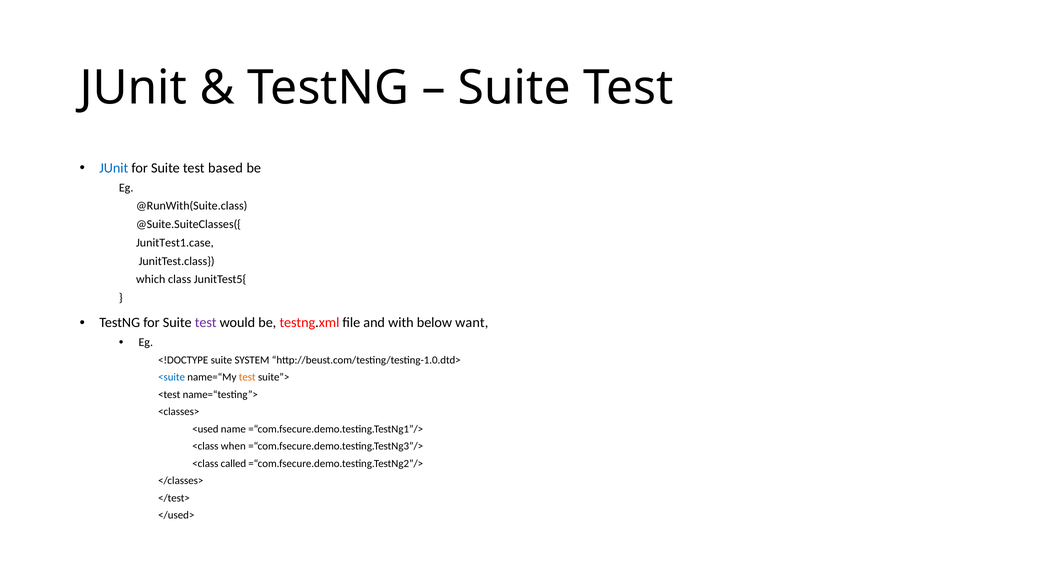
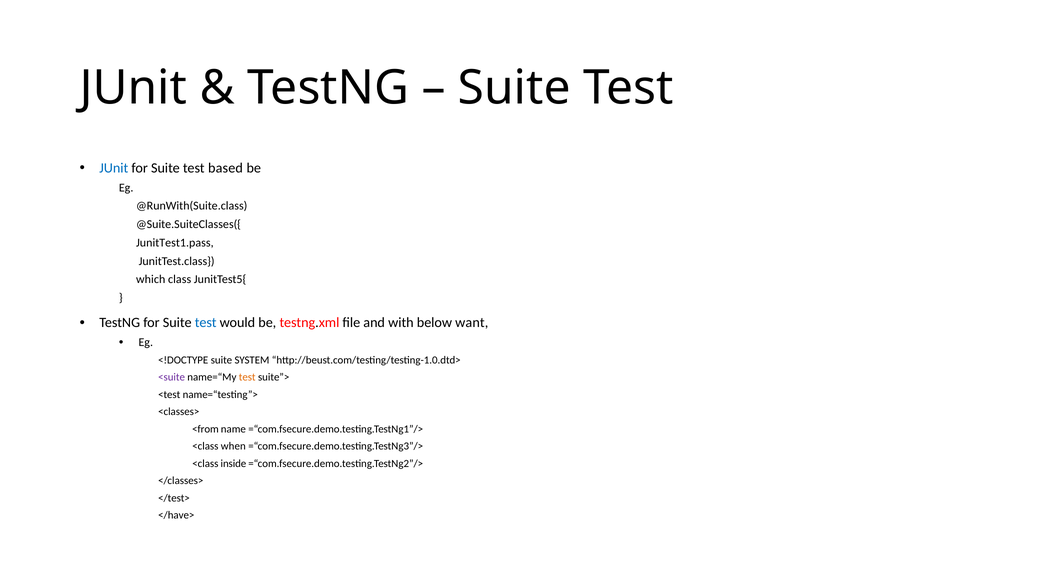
JunitTest1.case: JunitTest1.case -> JunitTest1.pass
test at (206, 323) colour: purple -> blue
<suite colour: blue -> purple
<used: <used -> <from
called: called -> inside
</used>: </used> -> </have>
